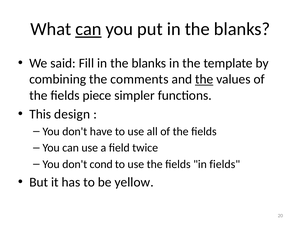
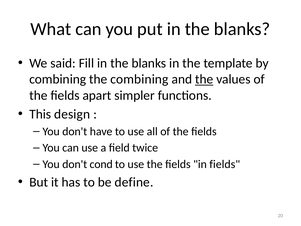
can at (88, 29) underline: present -> none
the comments: comments -> combining
piece: piece -> apart
yellow: yellow -> define
